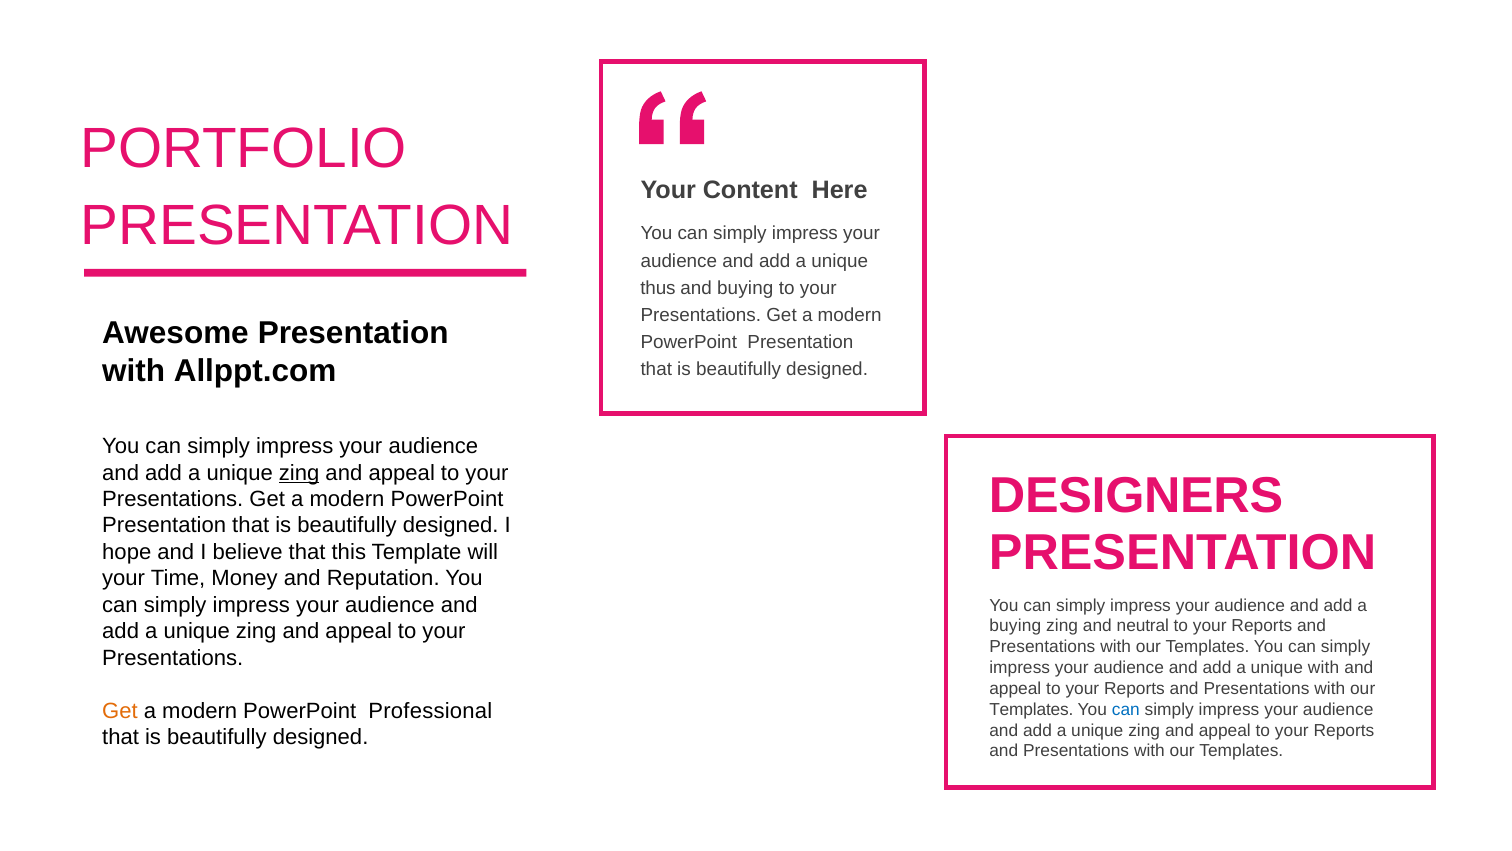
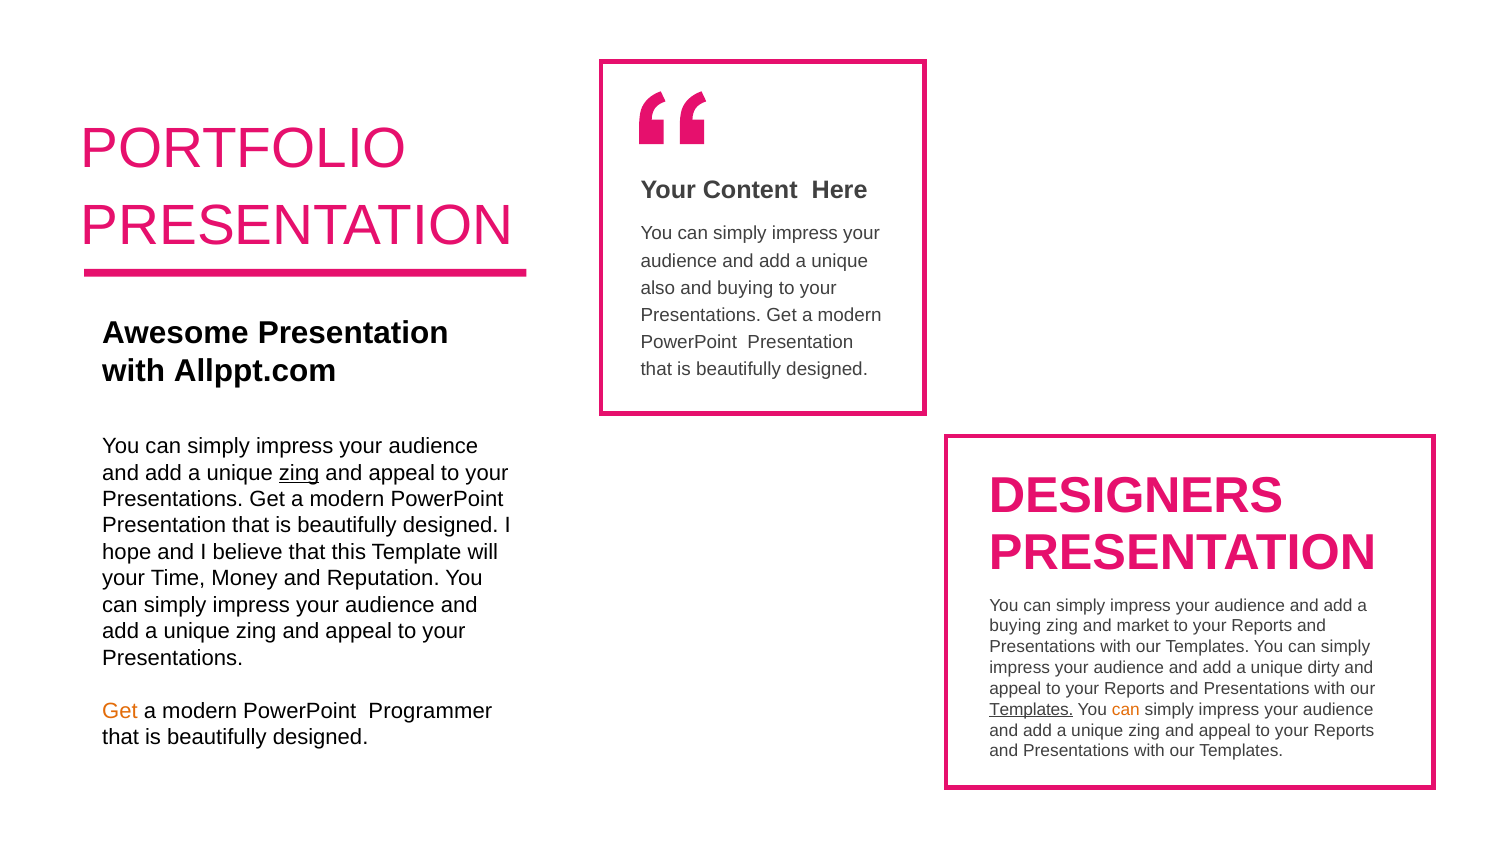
thus: thus -> also
neutral: neutral -> market
unique with: with -> dirty
Professional: Professional -> Programmer
Templates at (1031, 709) underline: none -> present
can at (1126, 709) colour: blue -> orange
